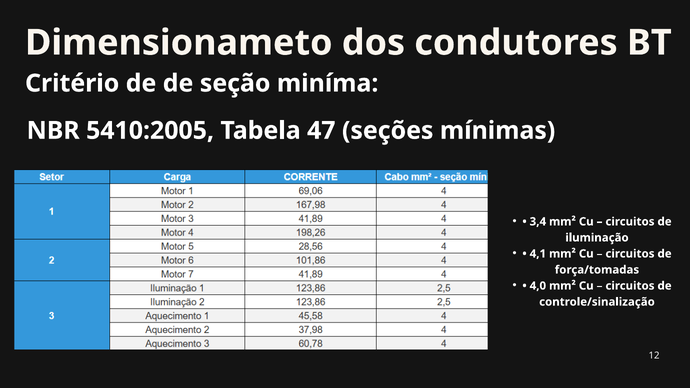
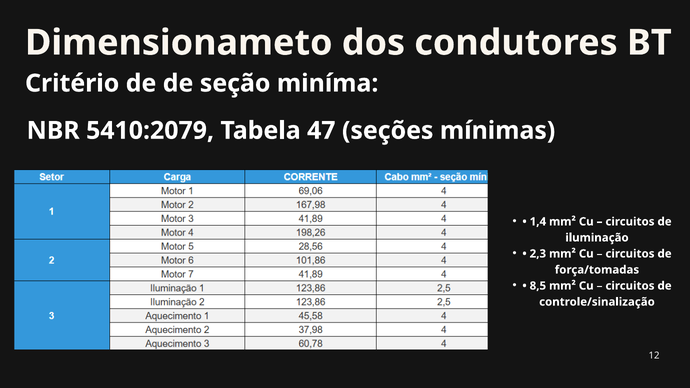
5410:2005: 5410:2005 -> 5410:2079
3,4: 3,4 -> 1,4
4,1: 4,1 -> 2,3
4,0: 4,0 -> 8,5
